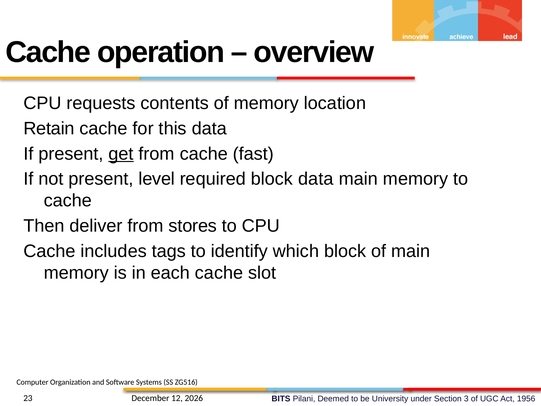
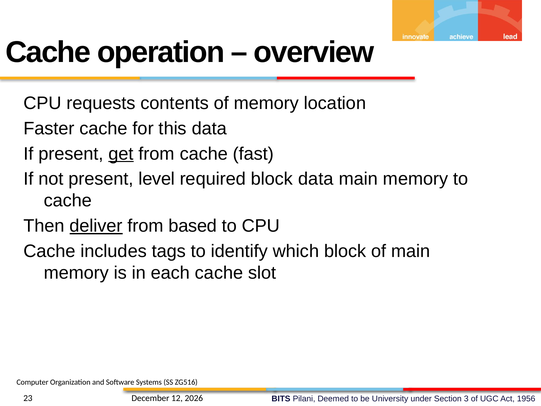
Retain: Retain -> Faster
deliver underline: none -> present
stores: stores -> based
